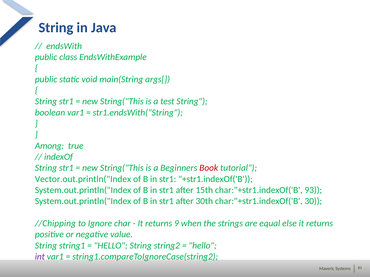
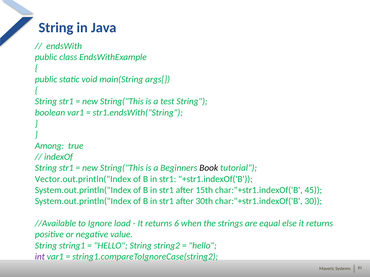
Book colour: red -> black
93: 93 -> 45
//Chipping: //Chipping -> //Available
char: char -> load
9: 9 -> 6
